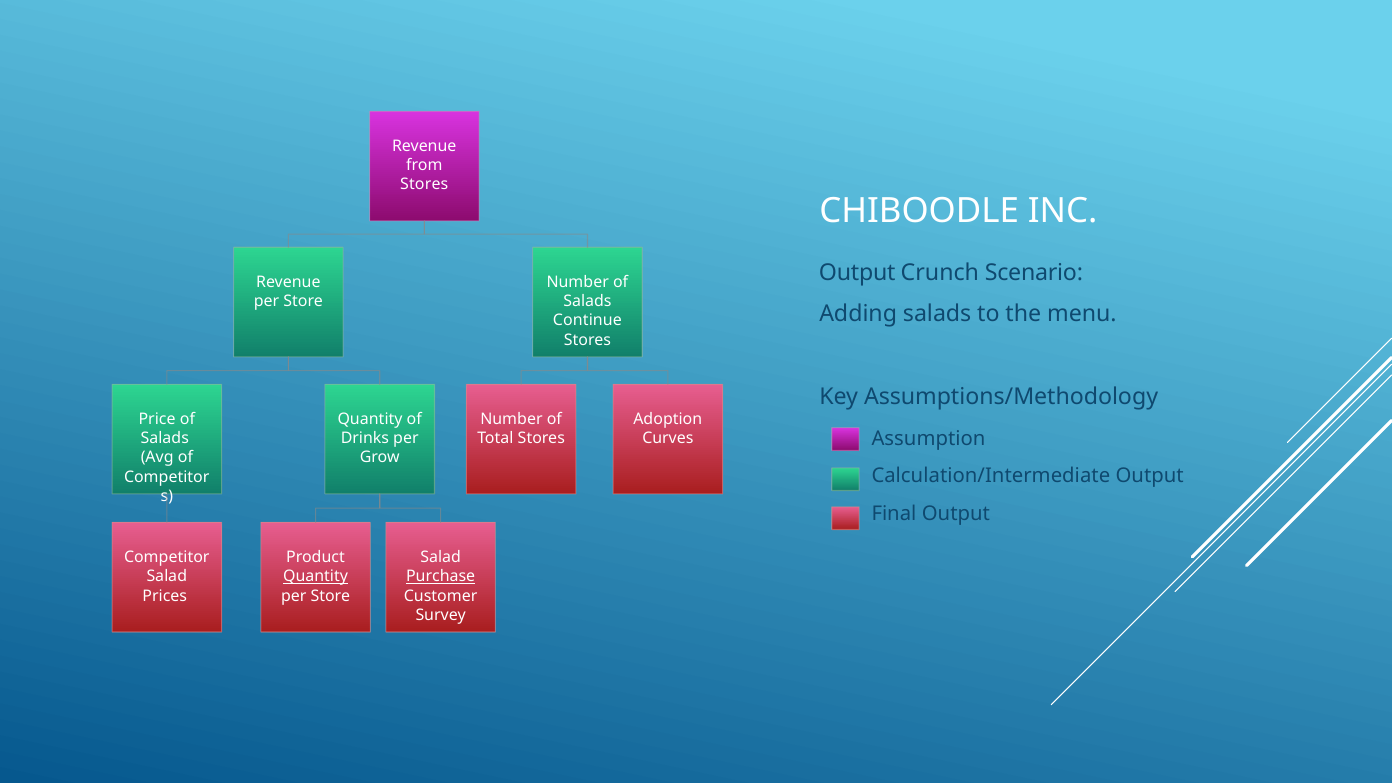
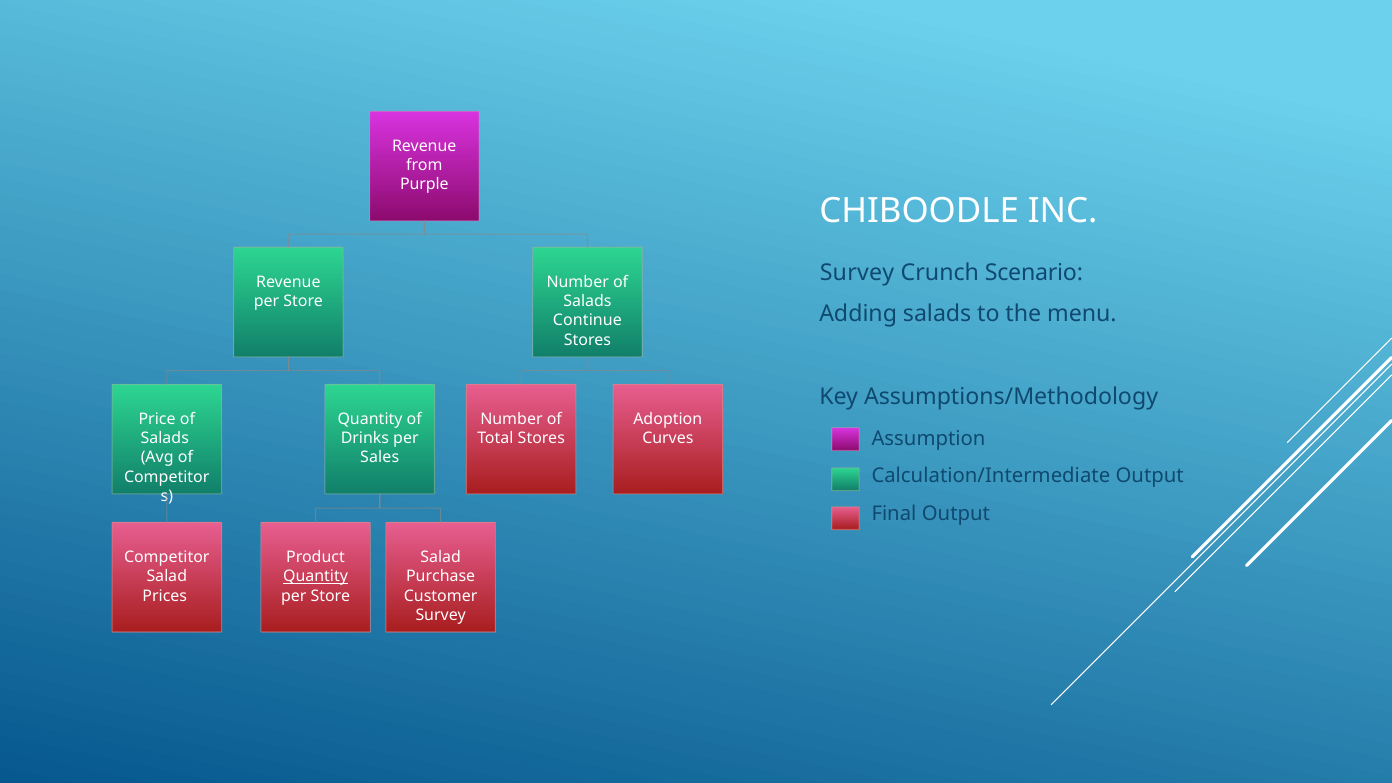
Stores at (424, 185): Stores -> Purple
Output at (857, 273): Output -> Survey
Grow: Grow -> Sales
Purchase underline: present -> none
